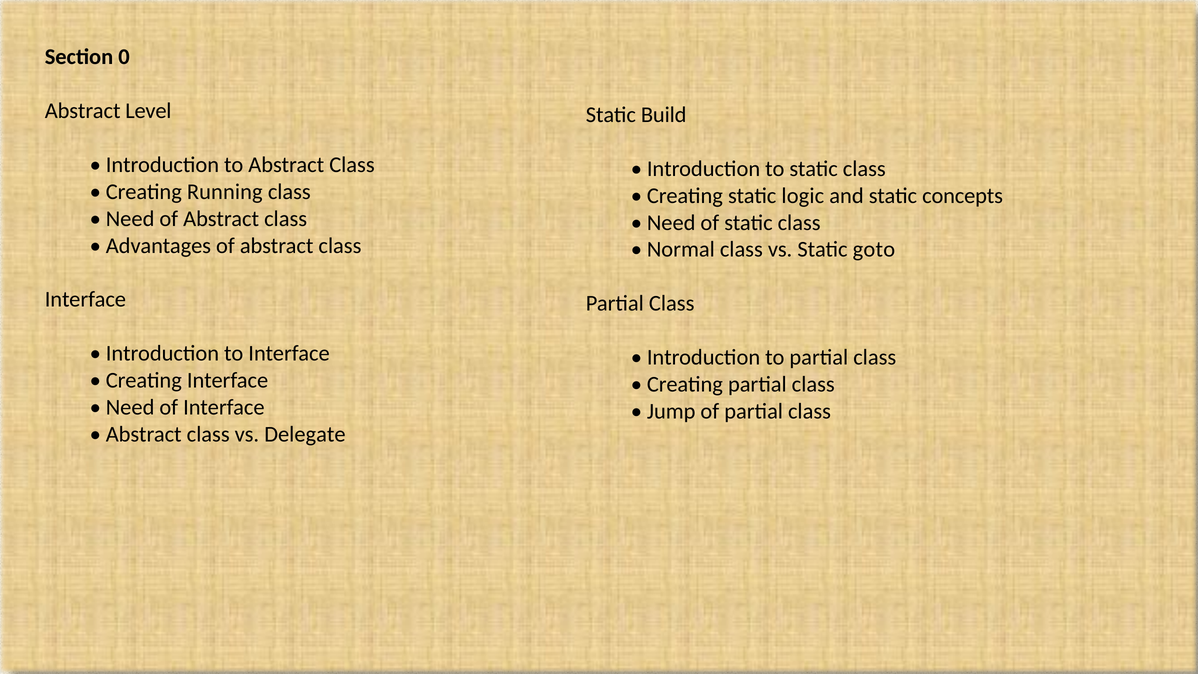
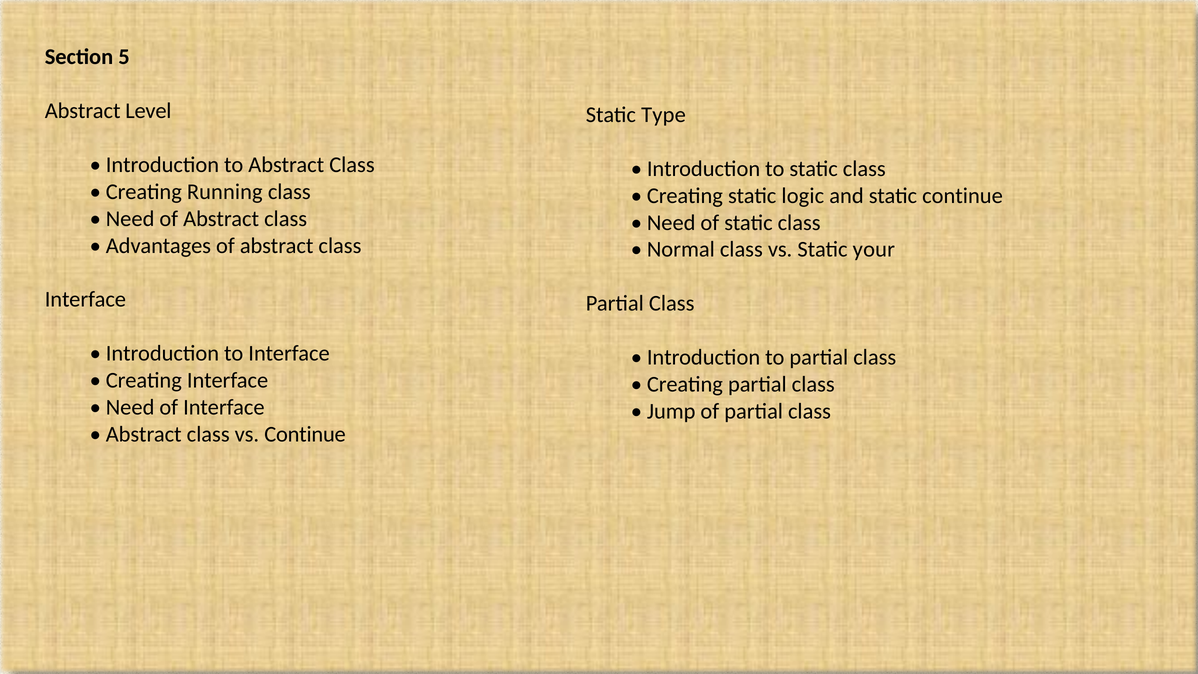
0: 0 -> 5
Build: Build -> Type
static concepts: concepts -> continue
goto: goto -> your
vs Delegate: Delegate -> Continue
